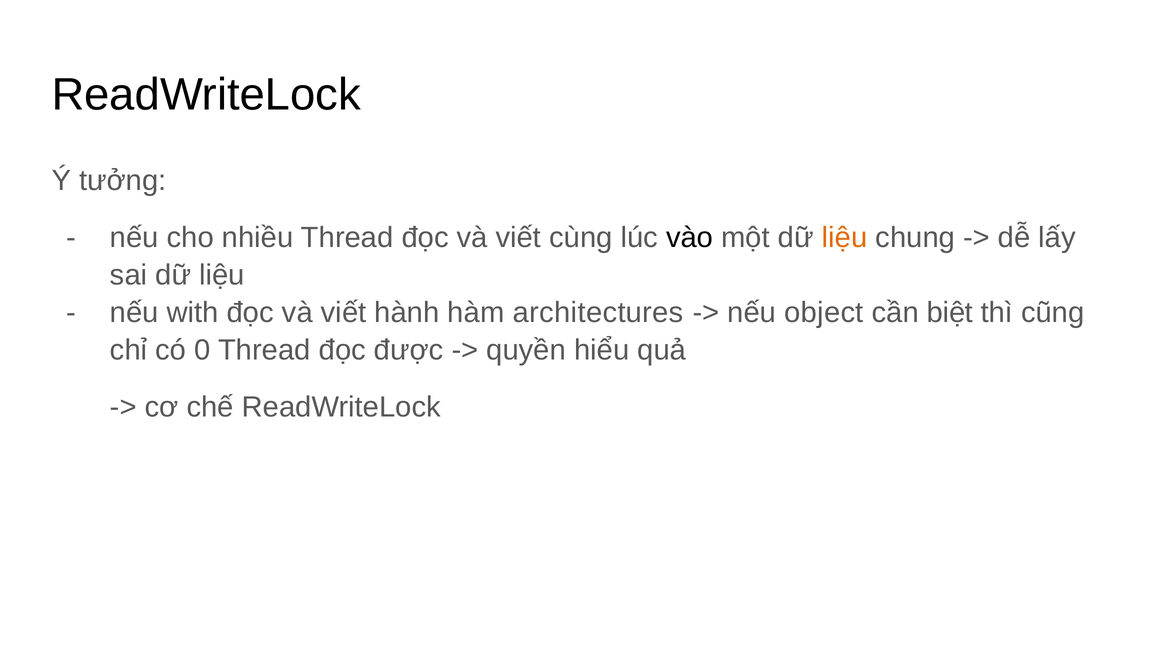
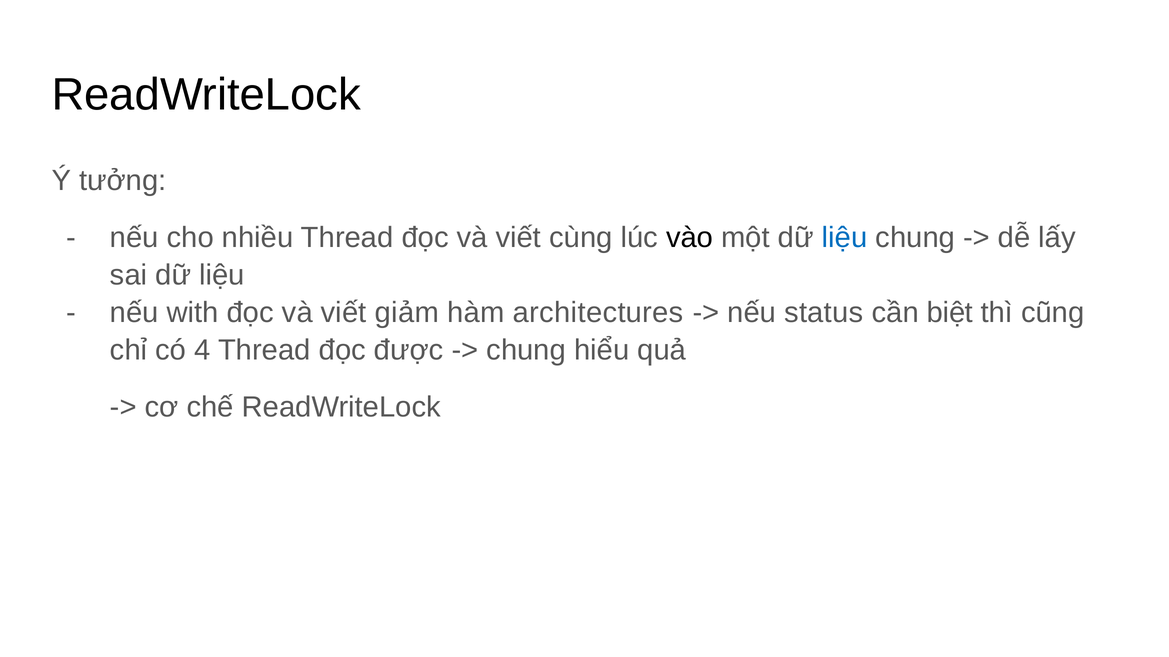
liệu at (845, 238) colour: orange -> blue
hành: hành -> giảm
object: object -> status
0: 0 -> 4
quyền at (526, 351): quyền -> chung
